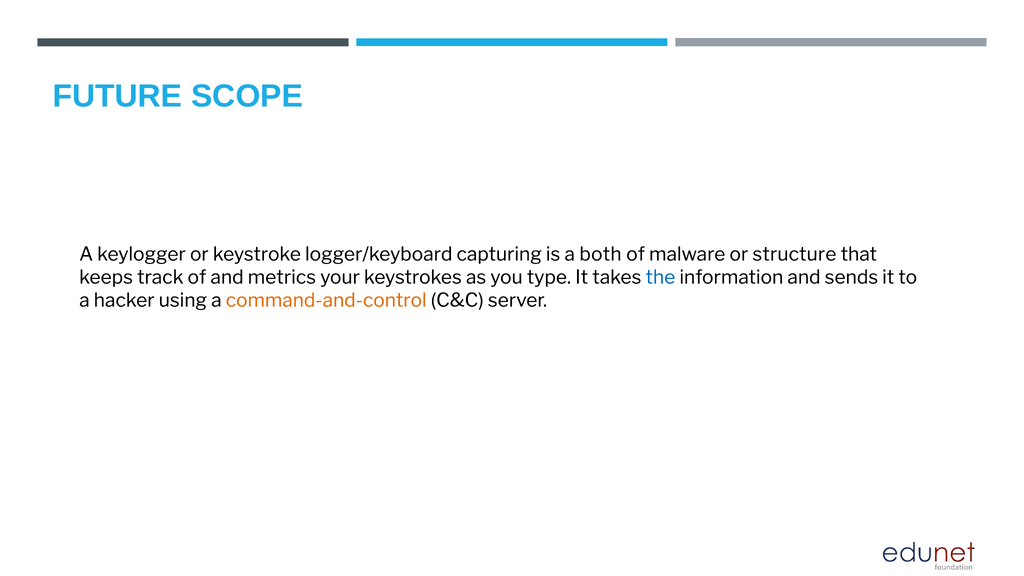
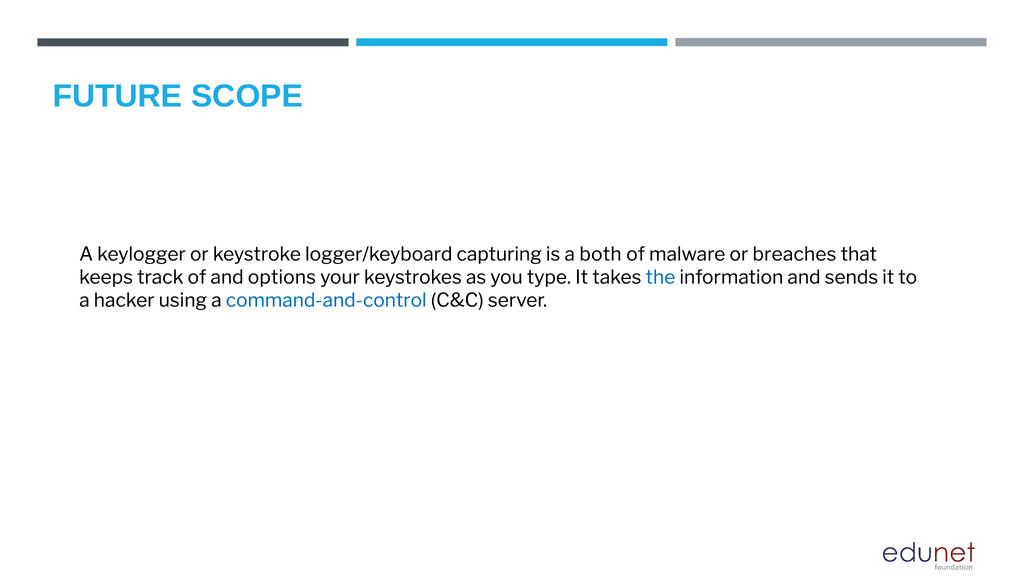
structure: structure -> breaches
metrics: metrics -> options
command-and-control colour: orange -> blue
